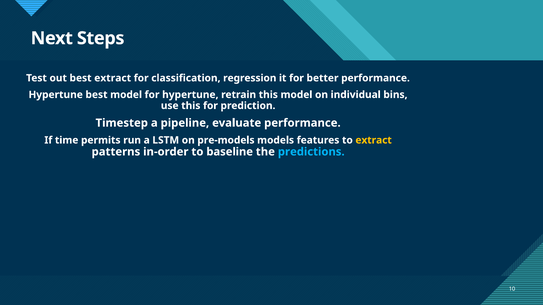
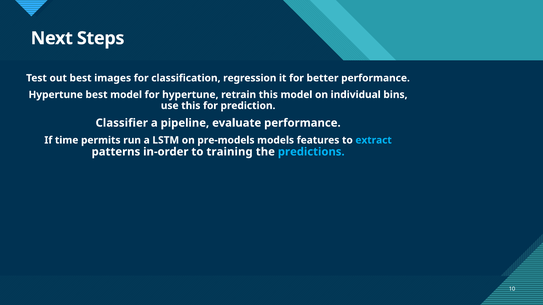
best extract: extract -> images
Timestep: Timestep -> Classifier
extract at (374, 140) colour: yellow -> light blue
baseline: baseline -> training
